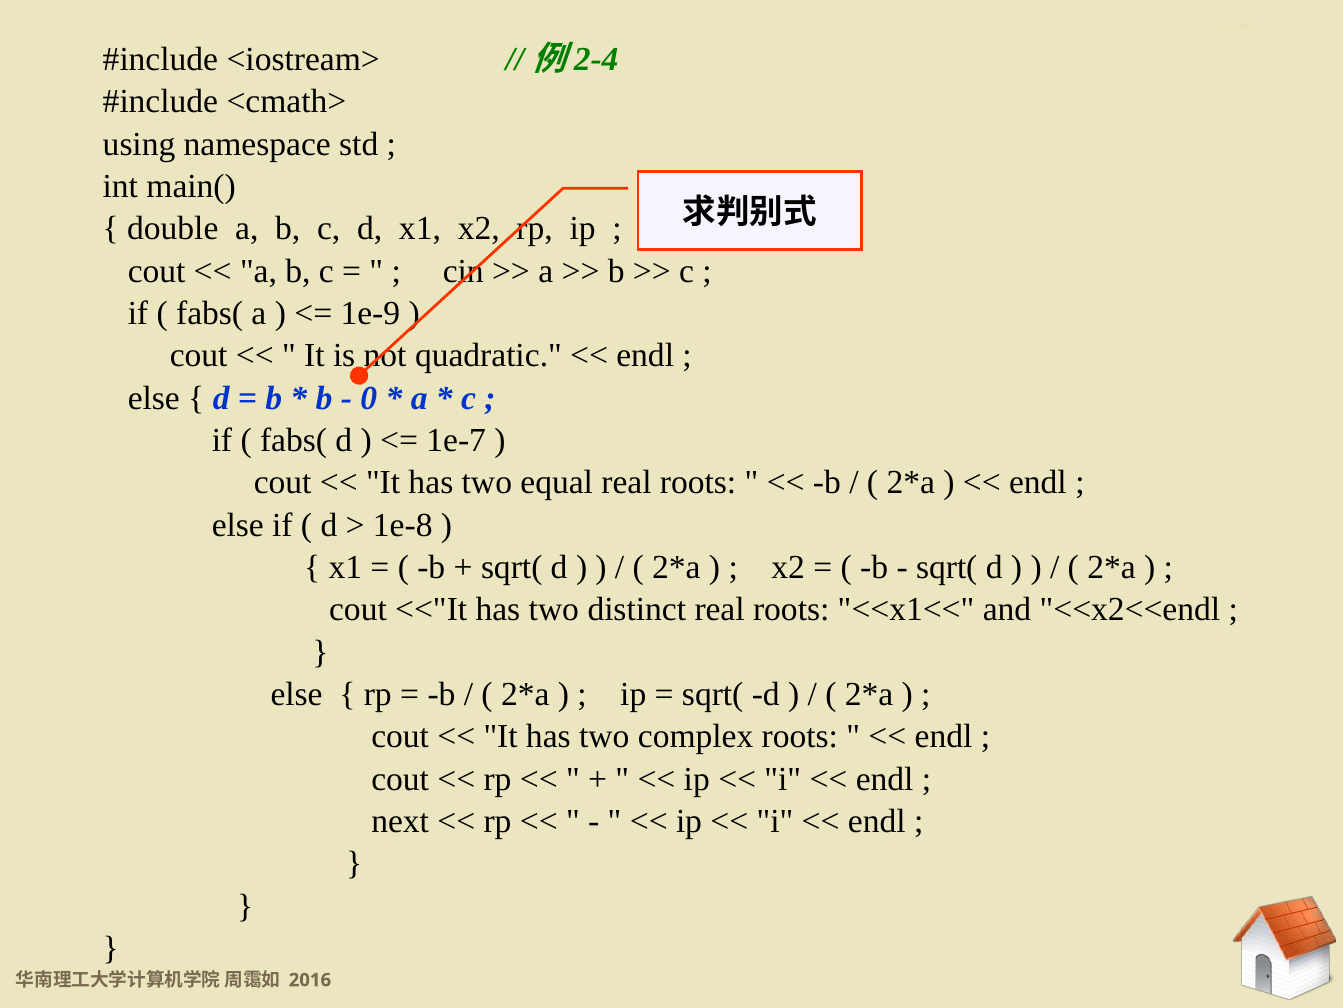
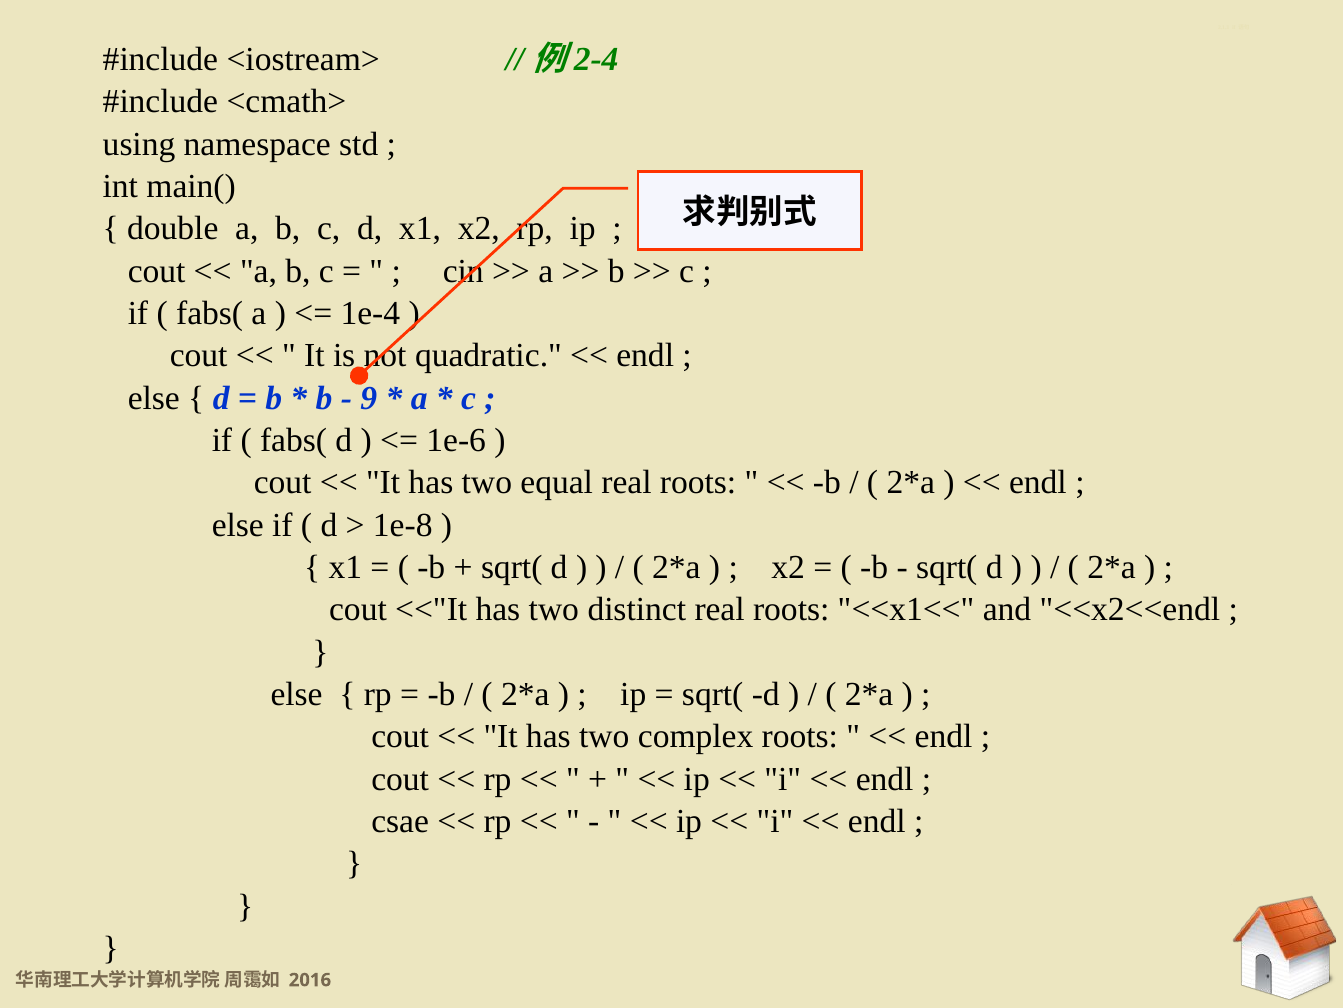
1e-9: 1e-9 -> 1e-4
0: 0 -> 9
1e-7: 1e-7 -> 1e-6
next: next -> csae
